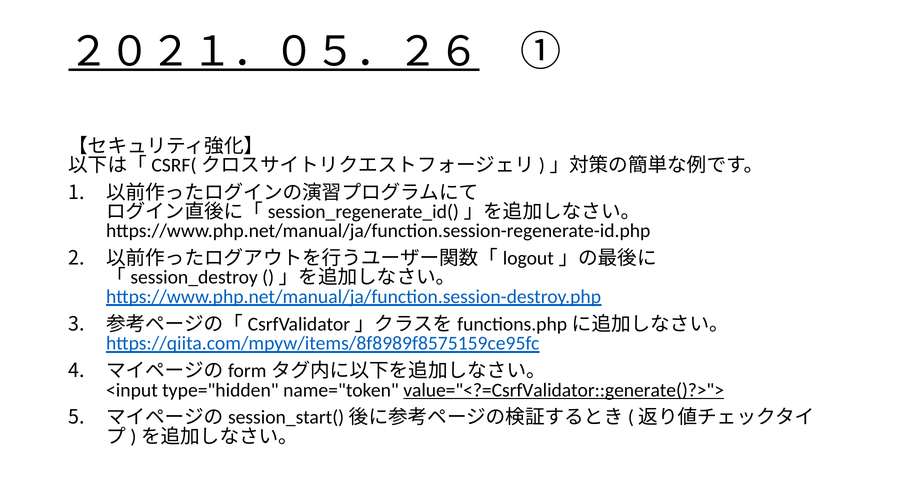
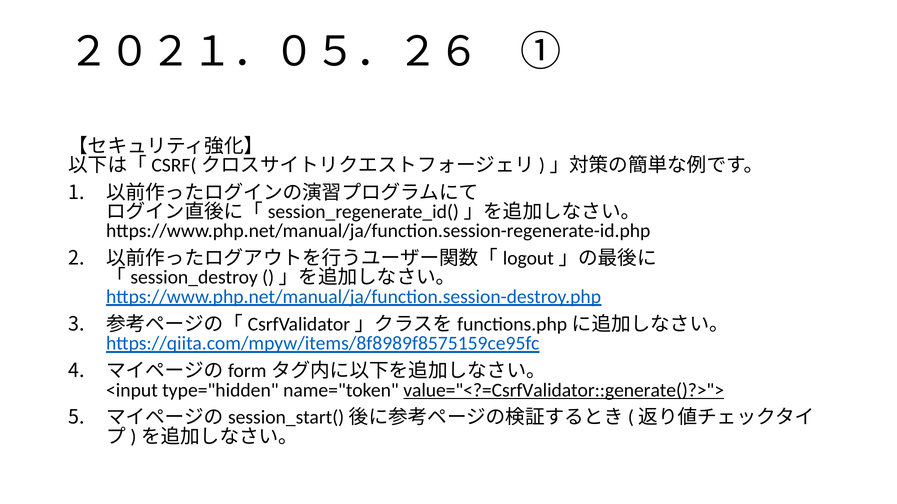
２０２１．０５．２６ underline: present -> none
